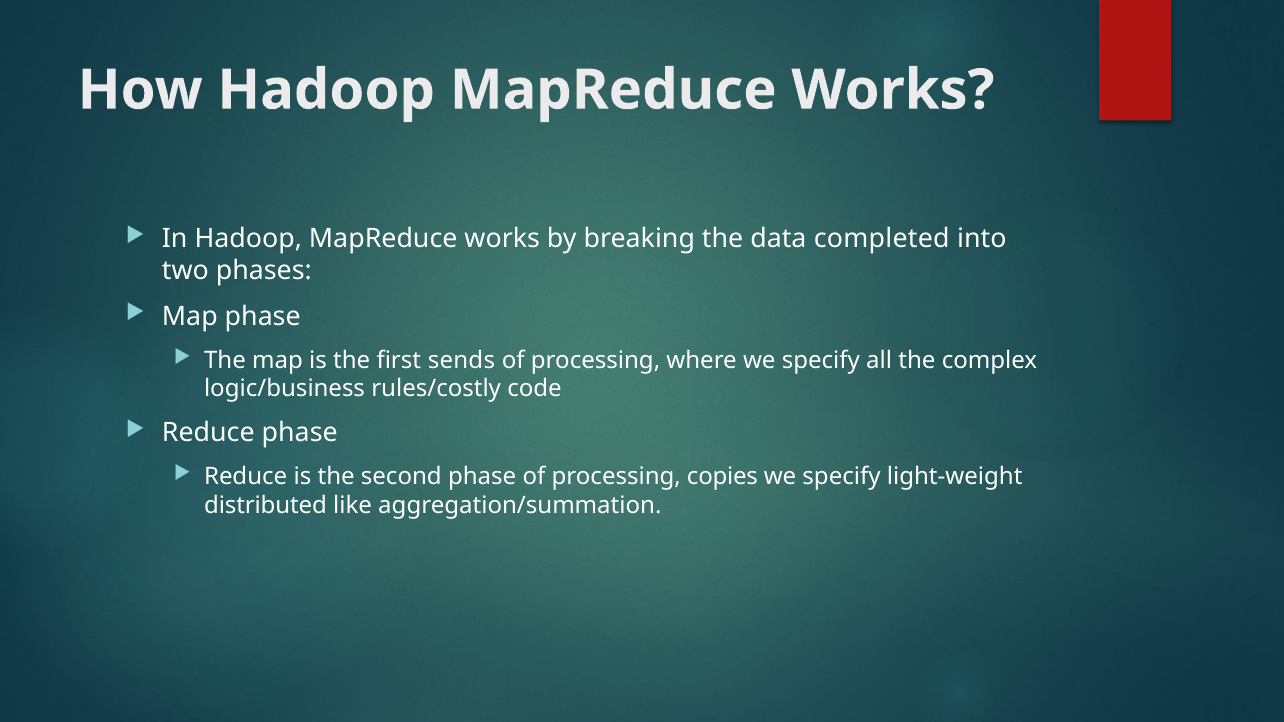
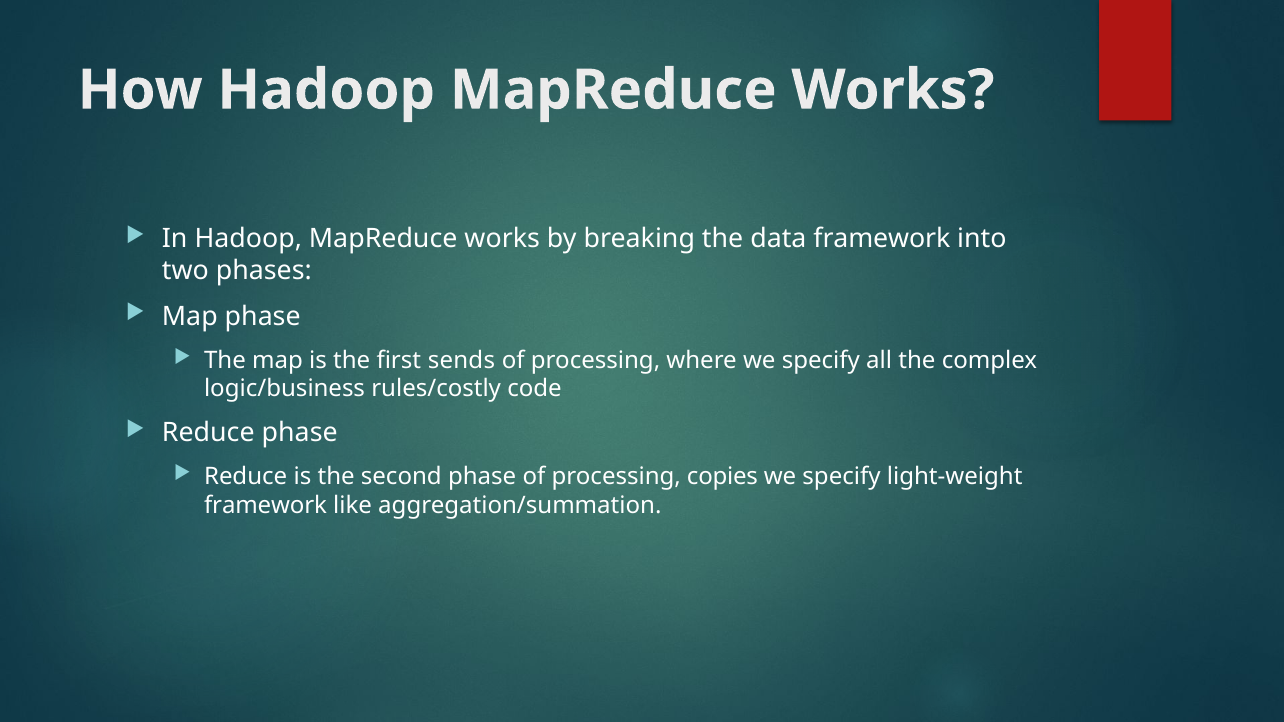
data completed: completed -> framework
distributed at (266, 506): distributed -> framework
